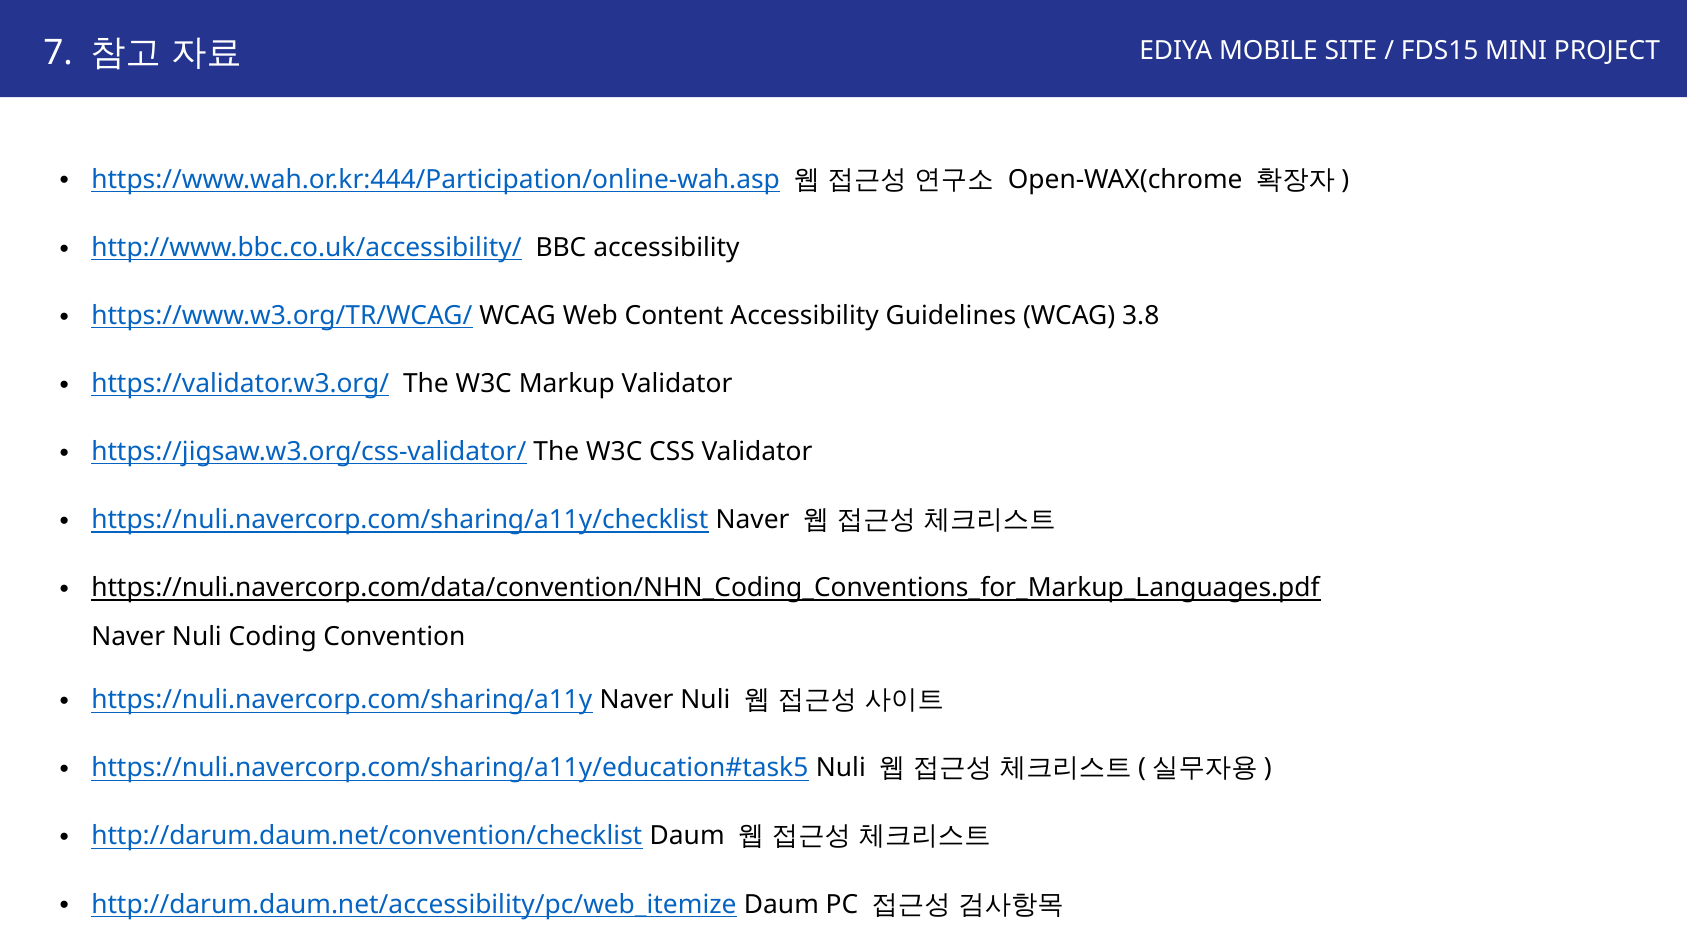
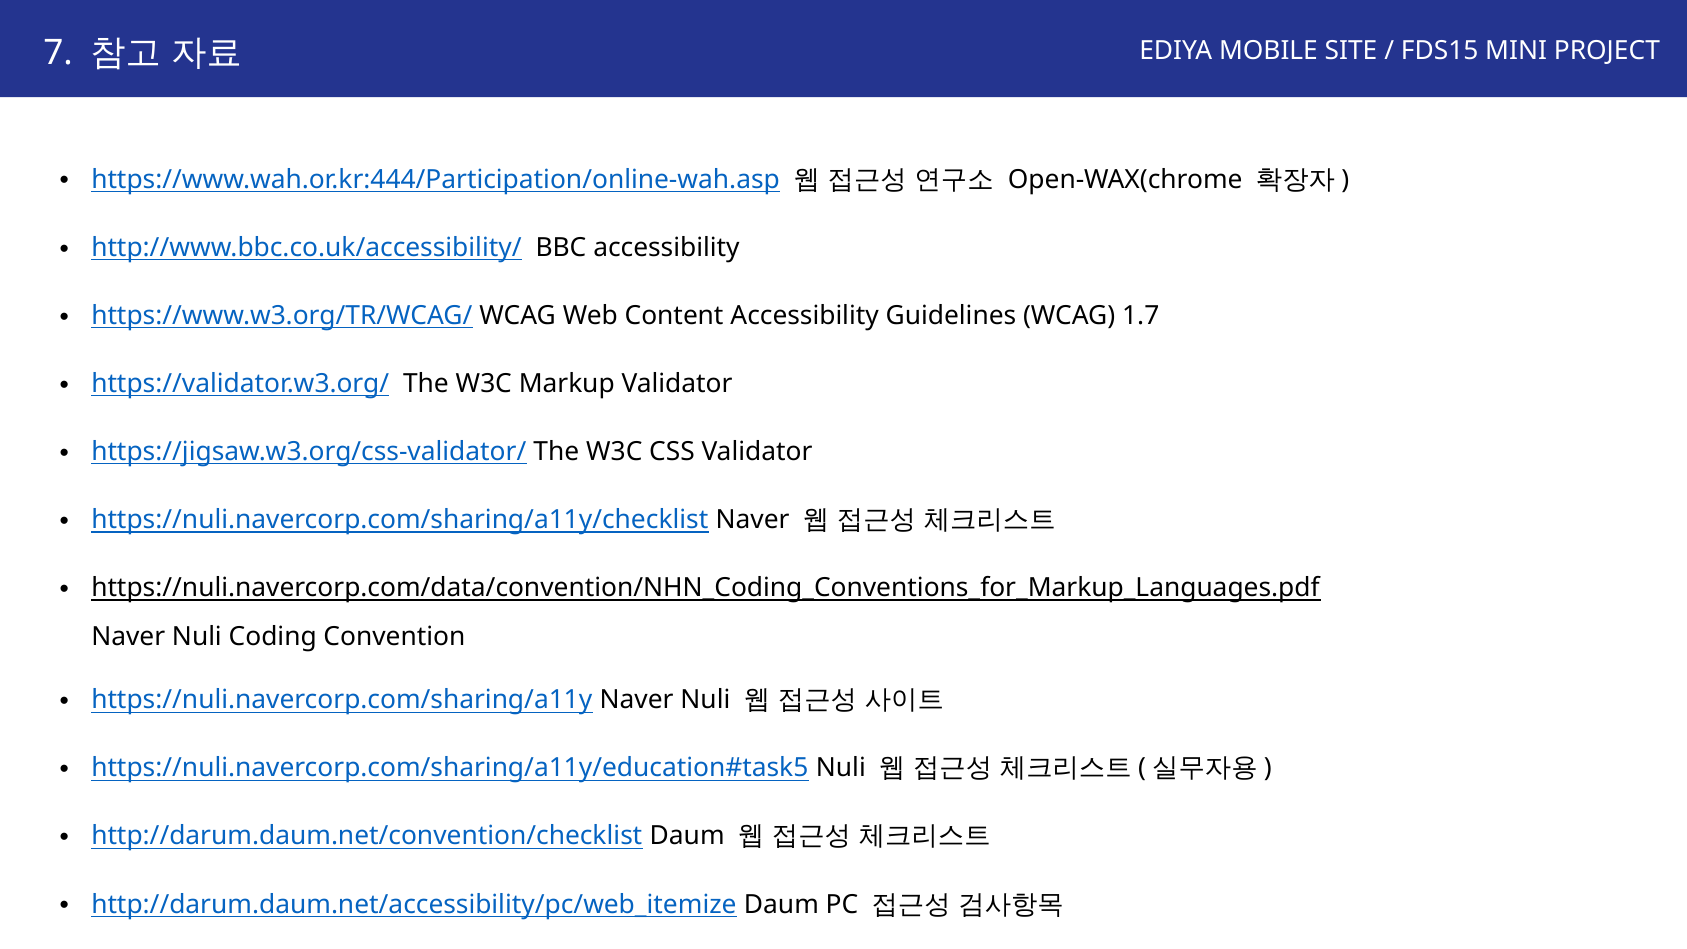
3.8: 3.8 -> 1.7
